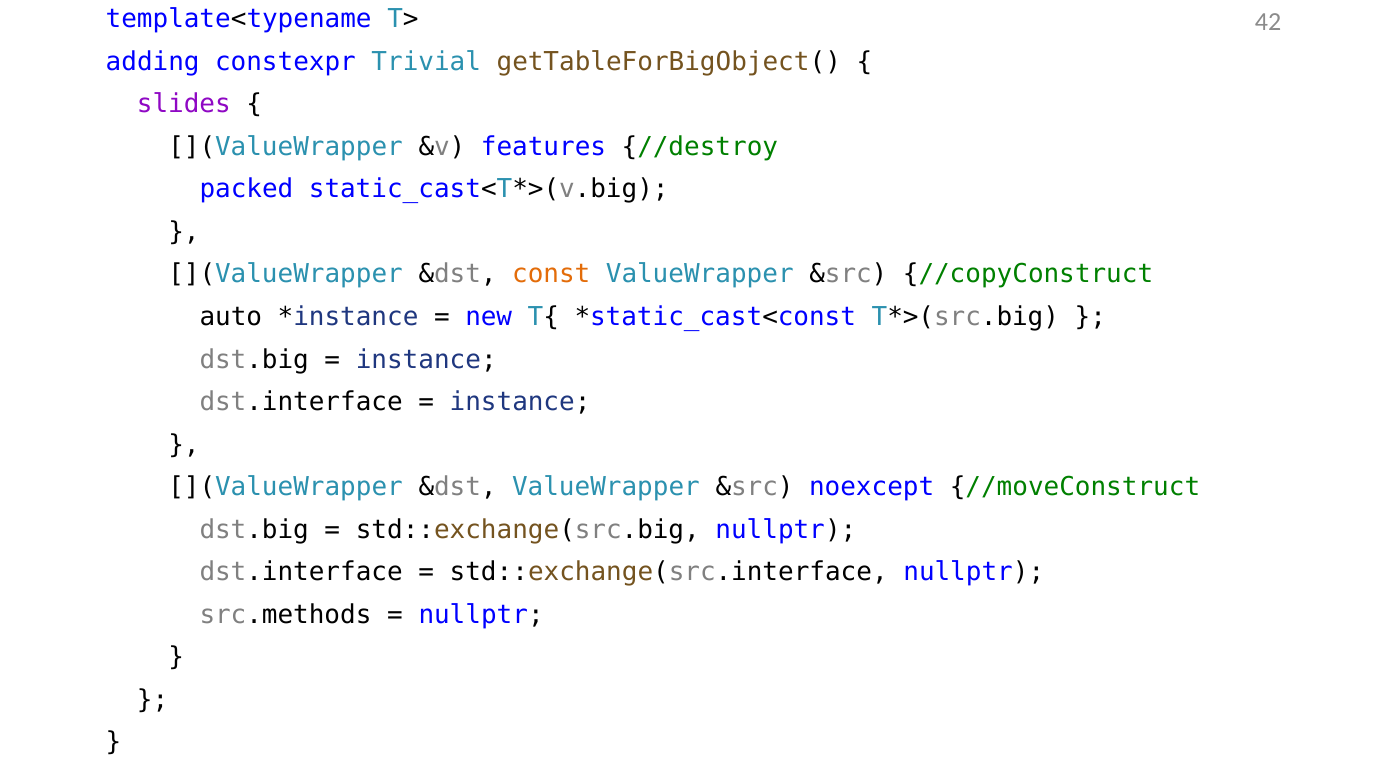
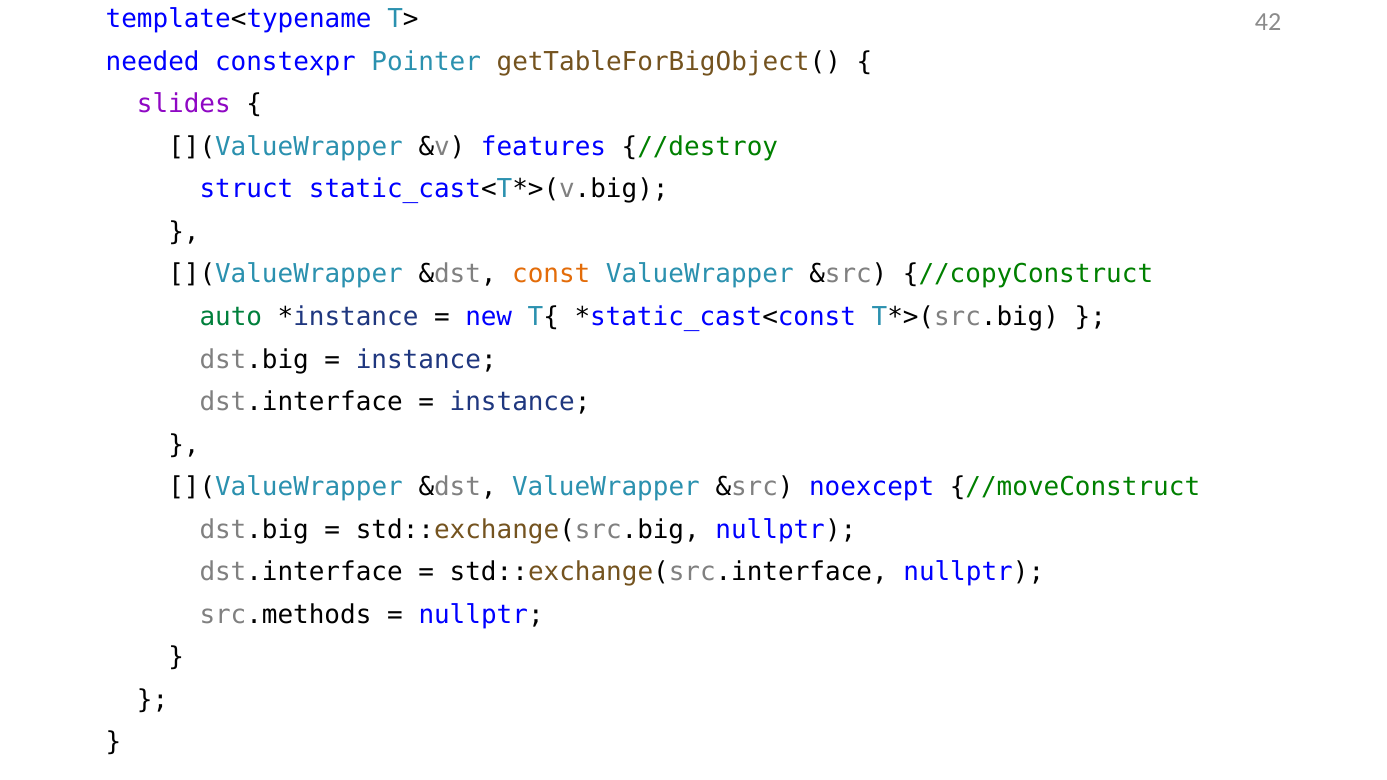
adding: adding -> needed
Trivial: Trivial -> Pointer
packed: packed -> struct
auto colour: black -> green
